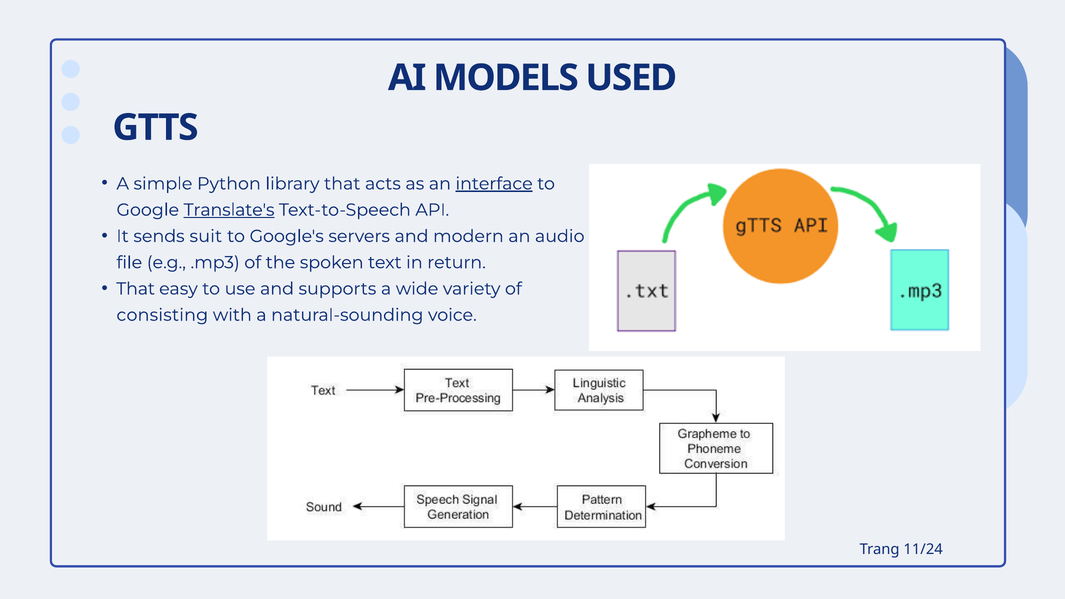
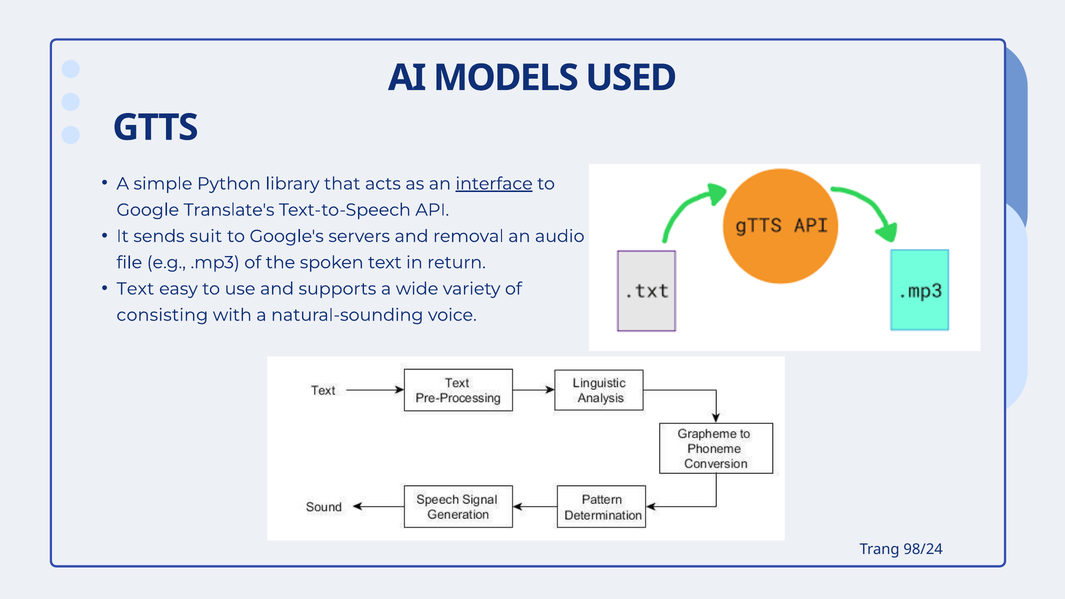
Translate's underline: present -> none
modern: modern -> removal
That at (136, 289): That -> Text
11/24: 11/24 -> 98/24
